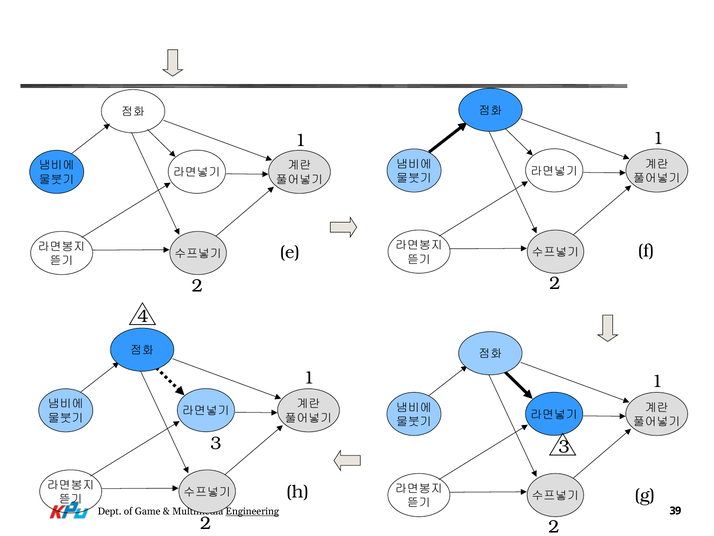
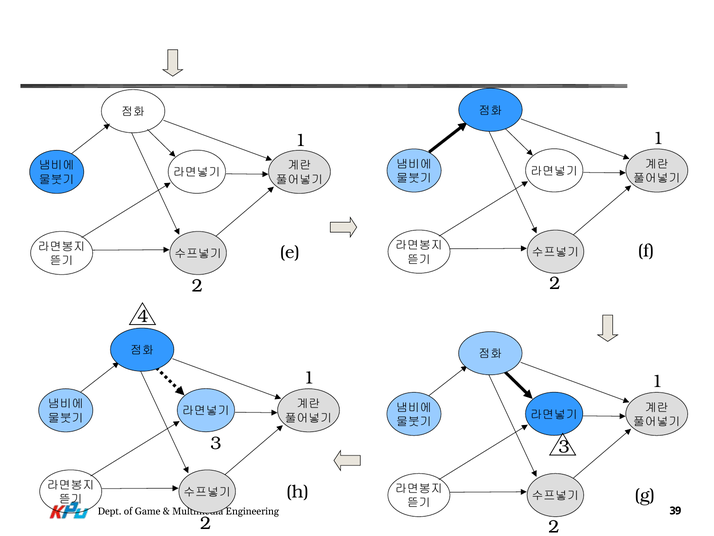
Engineering underline: present -> none
